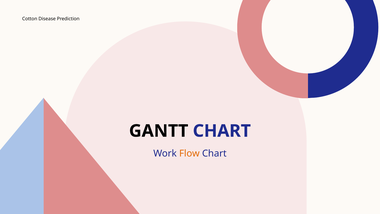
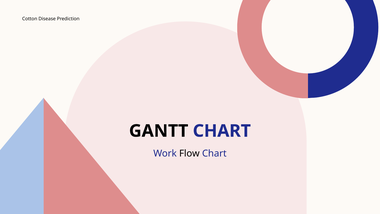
Flow colour: orange -> black
